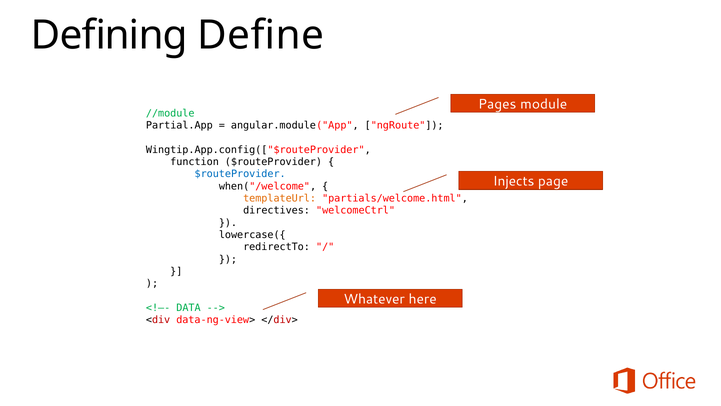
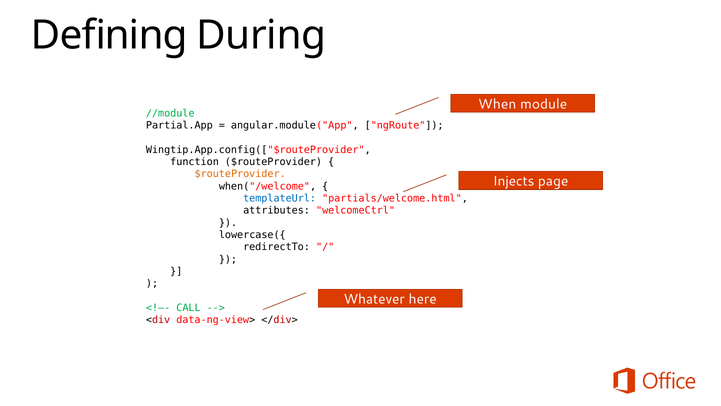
Define: Define -> During
Pages: Pages -> When
$routeProvider at (240, 174) colour: blue -> orange
templateUrl colour: orange -> blue
directives: directives -> attributes
DATA: DATA -> CALL
